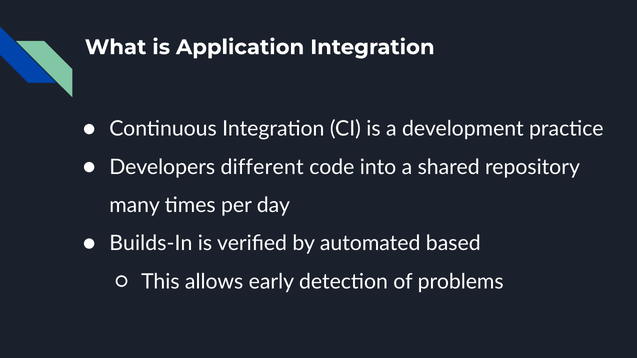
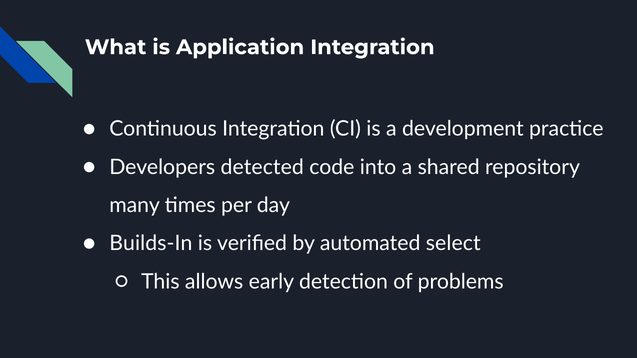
different: different -> detected
based: based -> select
